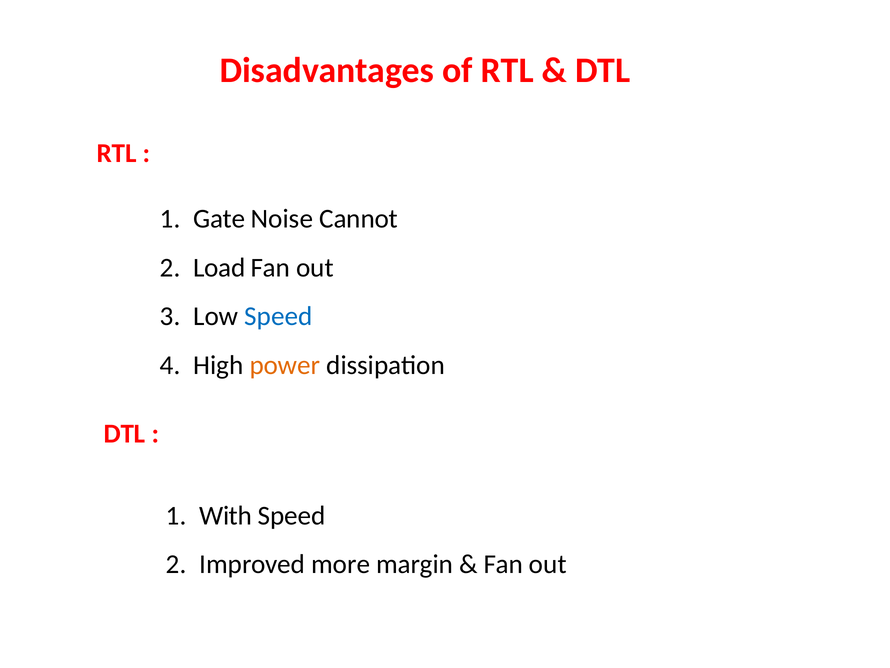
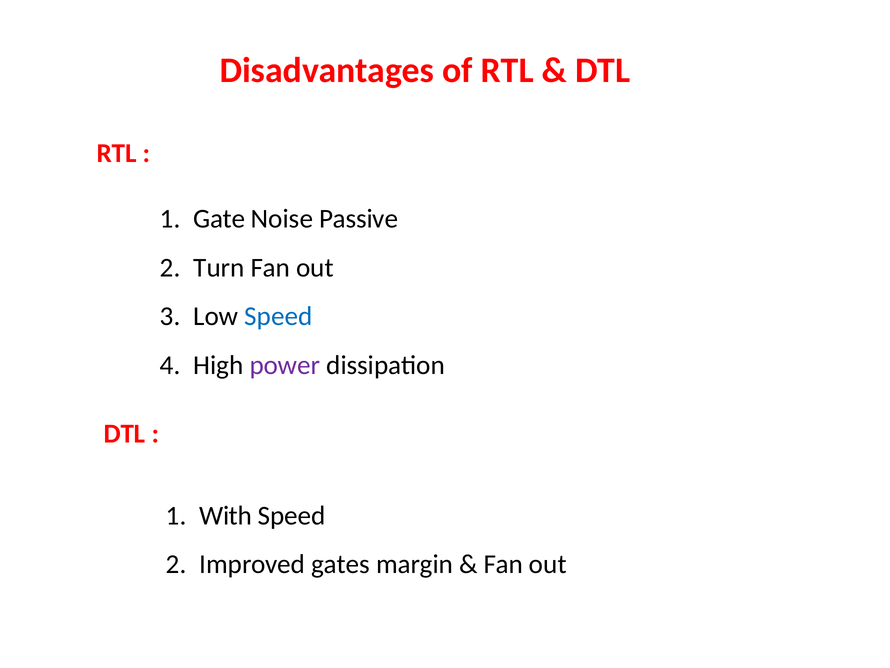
Cannot: Cannot -> Passive
Load: Load -> Turn
power colour: orange -> purple
more: more -> gates
